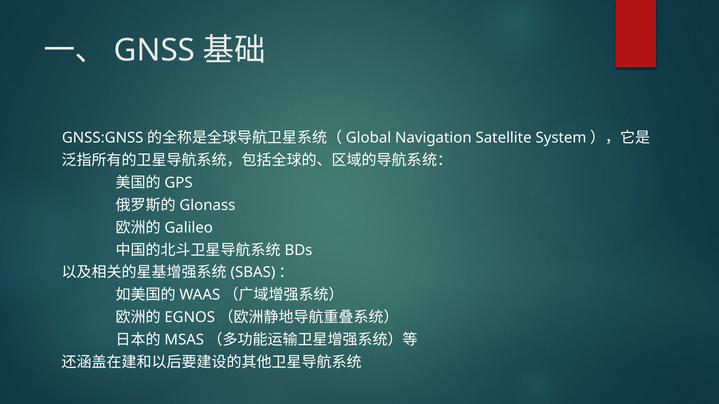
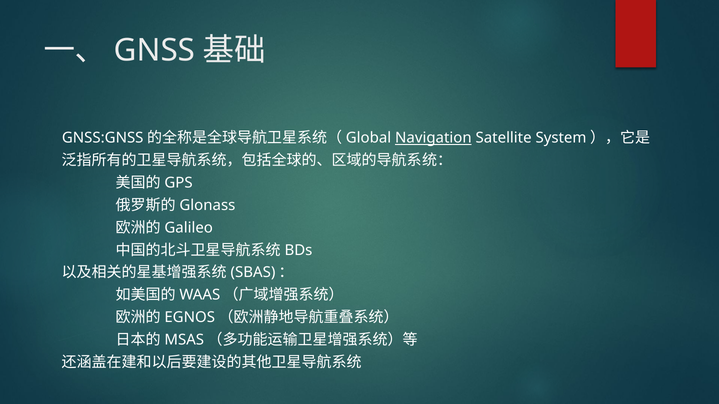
Navigation underline: none -> present
